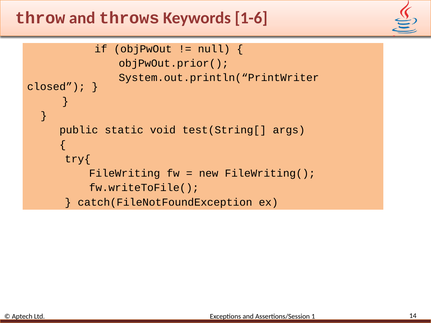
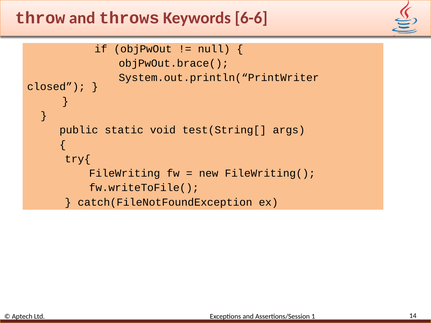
1-6: 1-6 -> 6-6
objPwOut.prior(: objPwOut.prior( -> objPwOut.brace(
